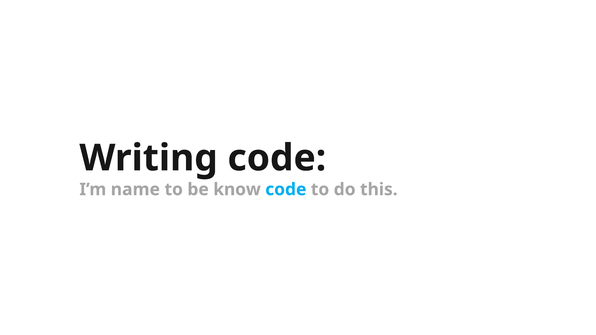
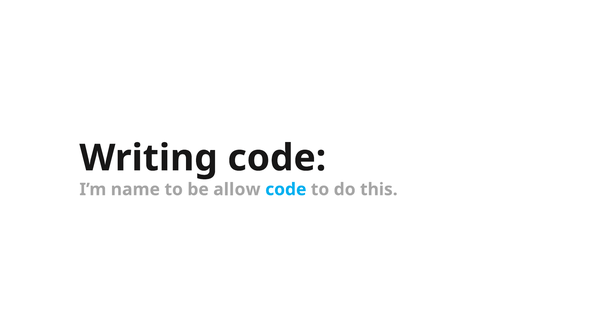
know: know -> allow
